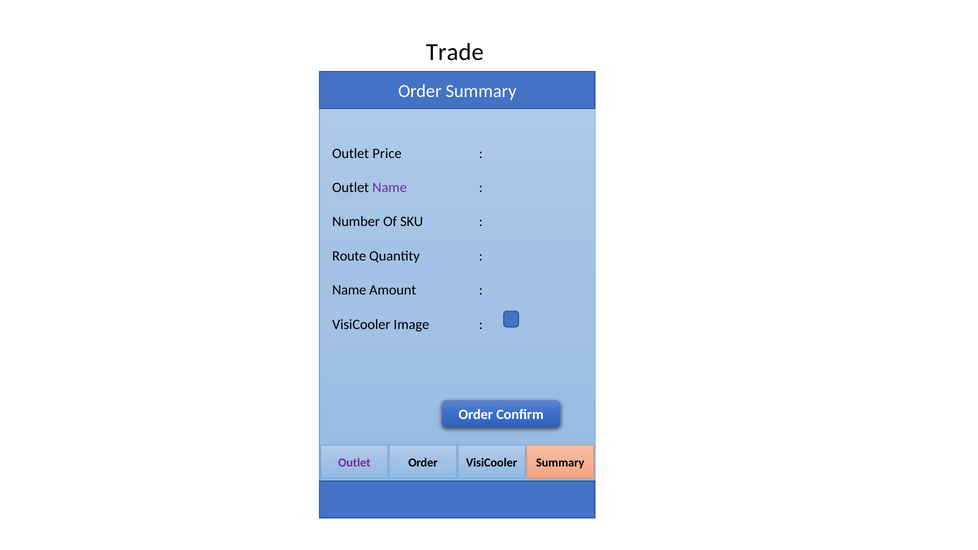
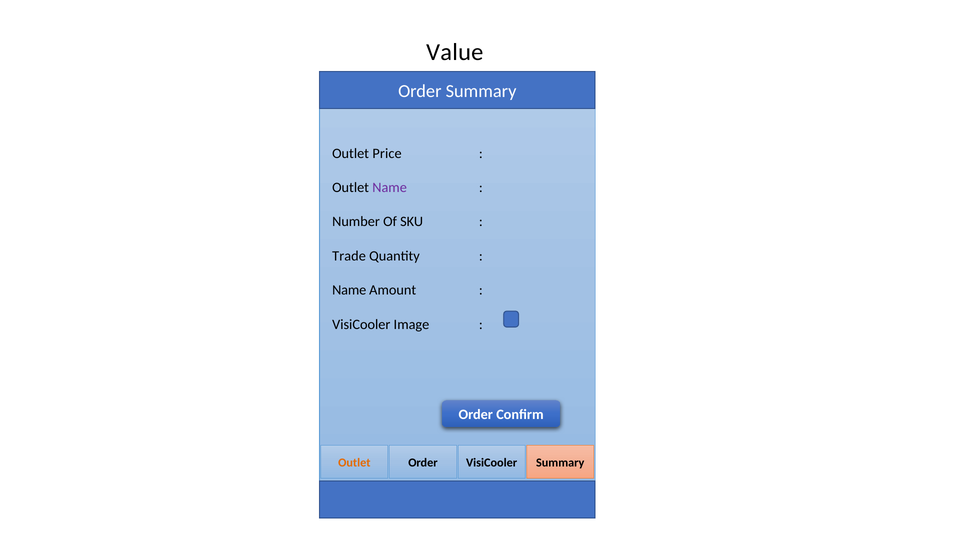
Trade: Trade -> Value
Route: Route -> Trade
Outlet at (354, 463) colour: purple -> orange
